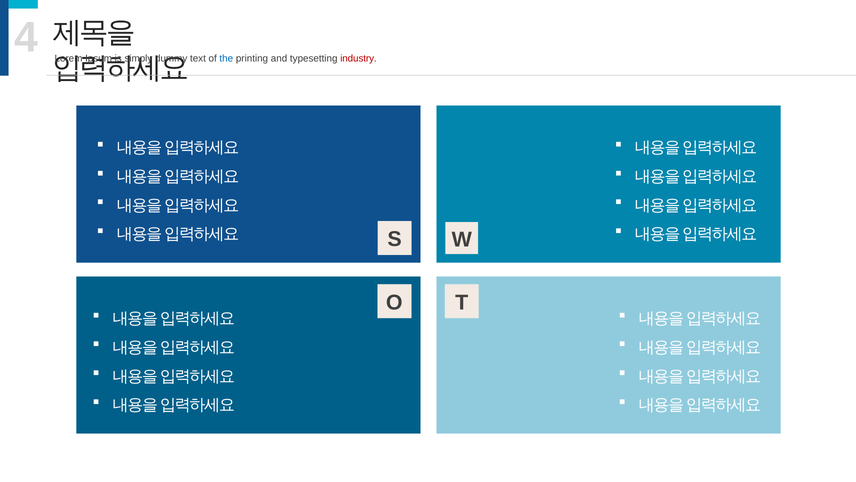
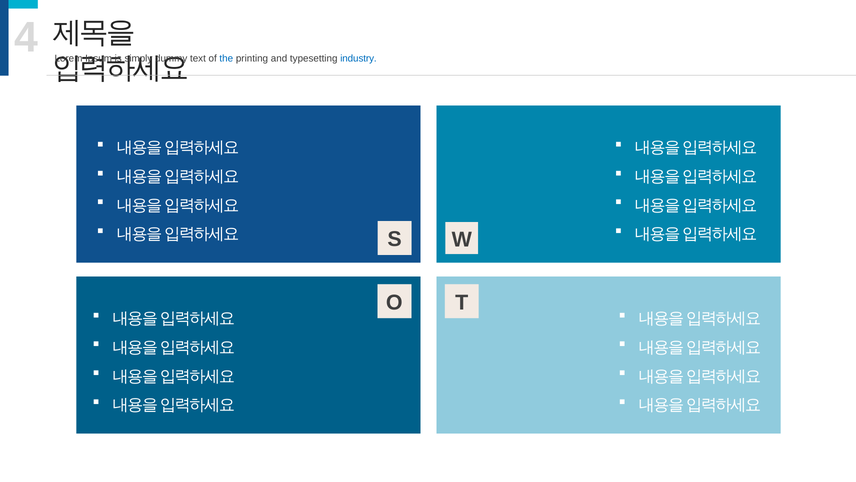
industry colour: red -> blue
